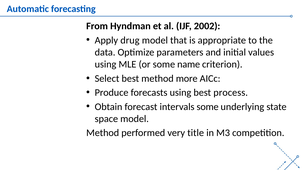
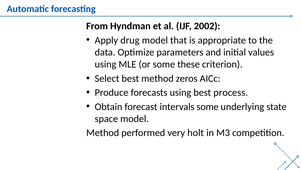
name: name -> these
more: more -> zeros
title: title -> holt
